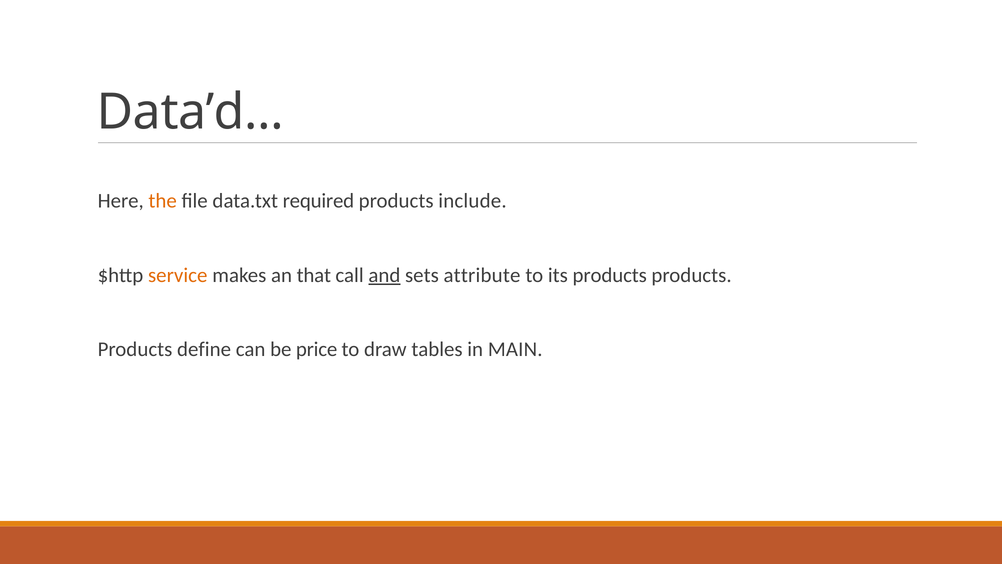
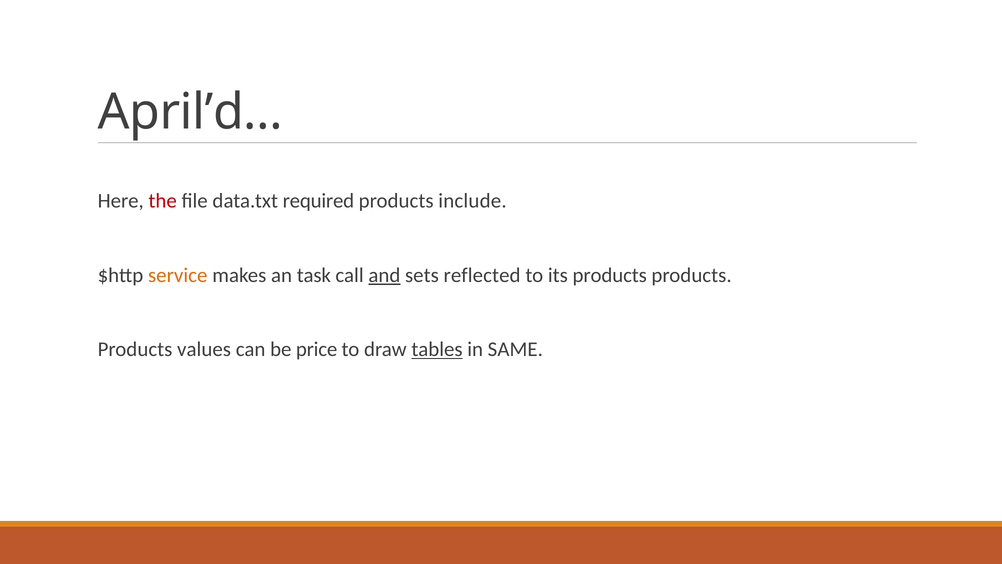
Data’d…: Data’d… -> April’d…
the colour: orange -> red
that: that -> task
attribute: attribute -> reflected
define: define -> values
tables underline: none -> present
MAIN: MAIN -> SAME
